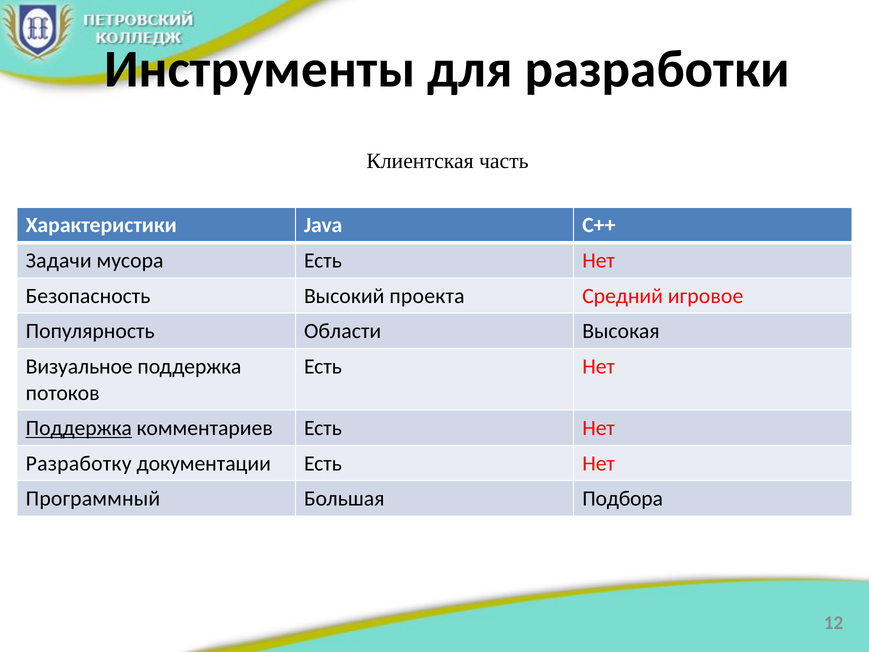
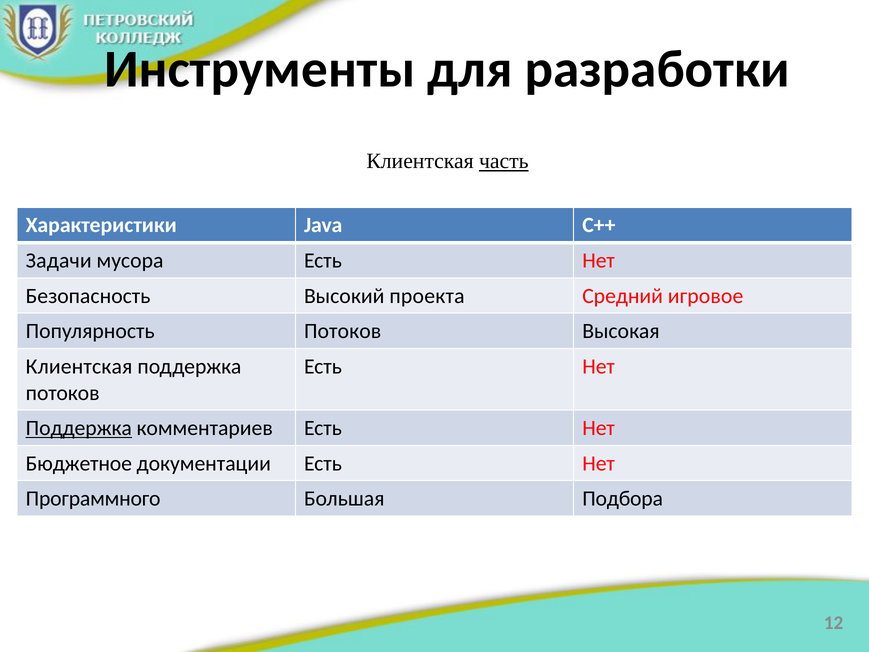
часть underline: none -> present
Популярность Области: Области -> Потоков
Визуальное at (79, 366): Визуальное -> Клиентская
Разработку: Разработку -> Бюджетное
Программный: Программный -> Программного
